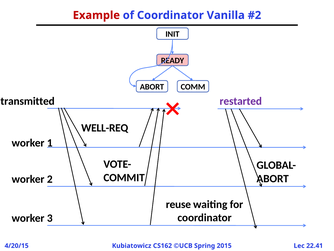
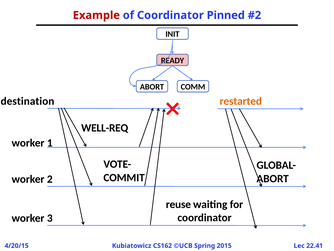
Vanilla: Vanilla -> Pinned
transmitted: transmitted -> destination
restarted colour: purple -> orange
